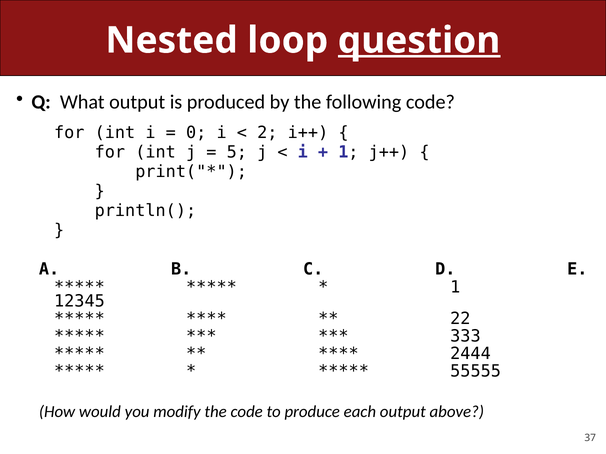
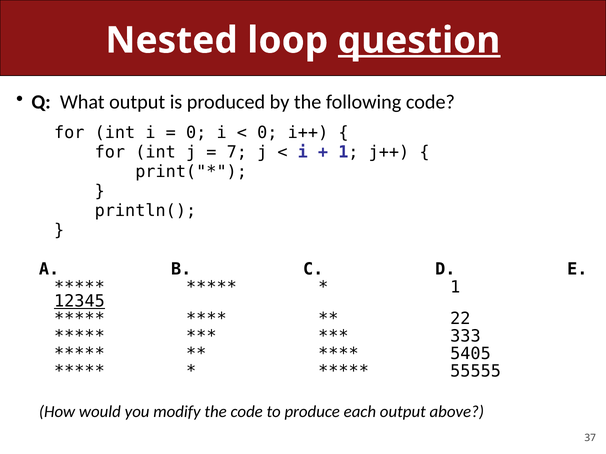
2 at (267, 133): 2 -> 0
5: 5 -> 7
12345 underline: none -> present
2444: 2444 -> 5405
